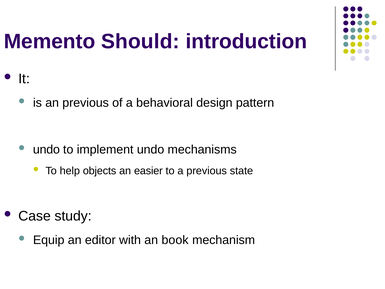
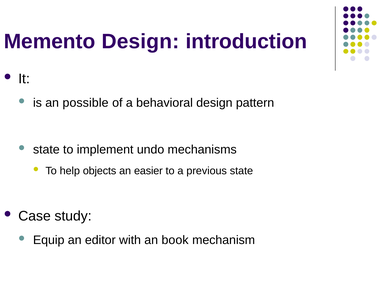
Memento Should: Should -> Design
an previous: previous -> possible
undo at (46, 150): undo -> state
